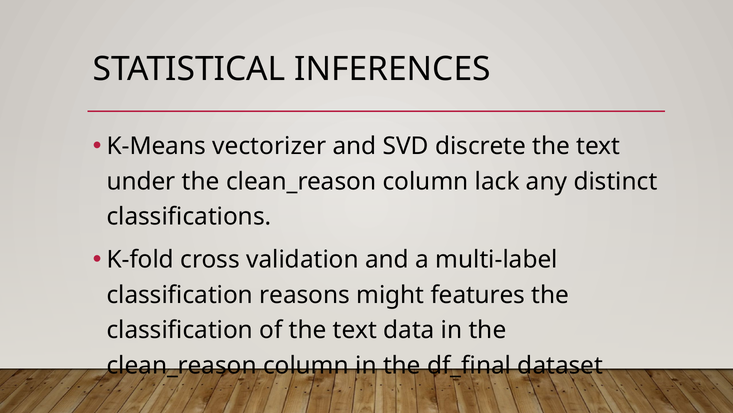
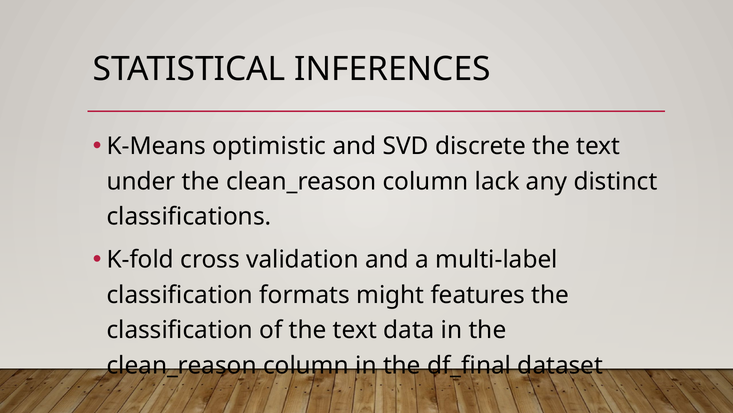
vectorizer: vectorizer -> optimistic
reasons: reasons -> formats
